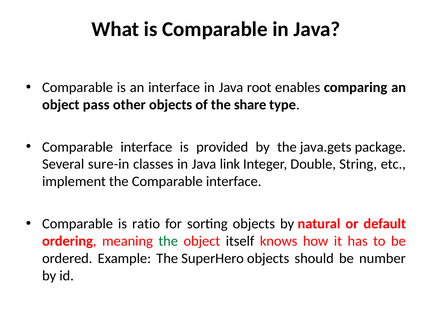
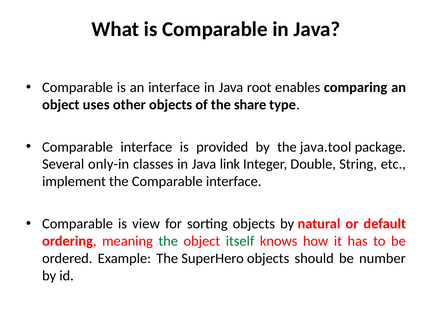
pass: pass -> uses
java.gets: java.gets -> java.tool
sure-in: sure-in -> only-in
ratio: ratio -> view
itself colour: black -> green
